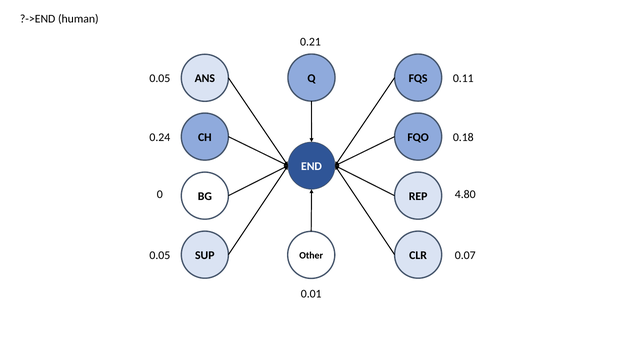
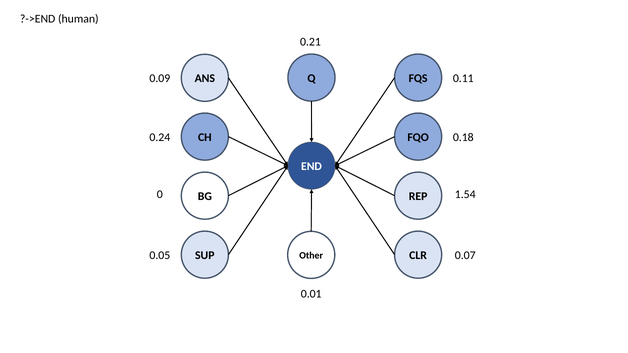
0.05 at (160, 78): 0.05 -> 0.09
4.80: 4.80 -> 1.54
